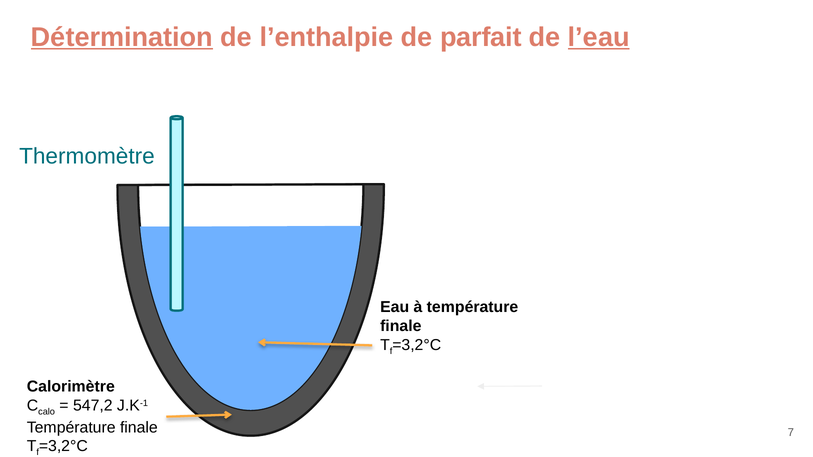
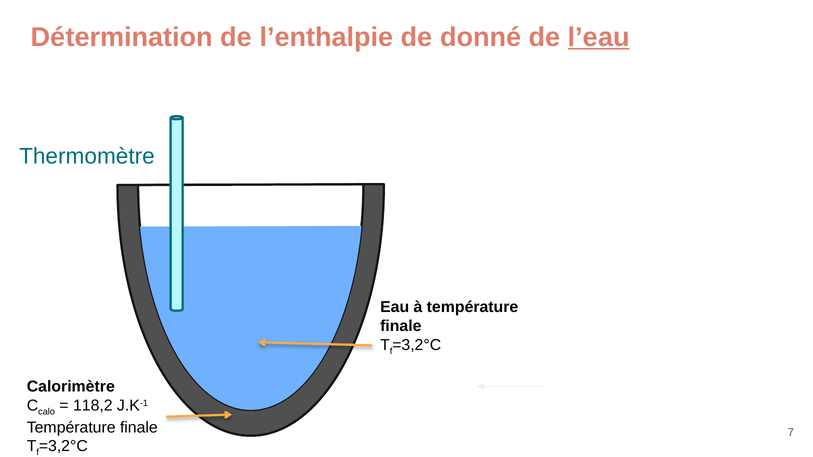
Détermination underline: present -> none
parfait: parfait -> donné
547,2: 547,2 -> 118,2
